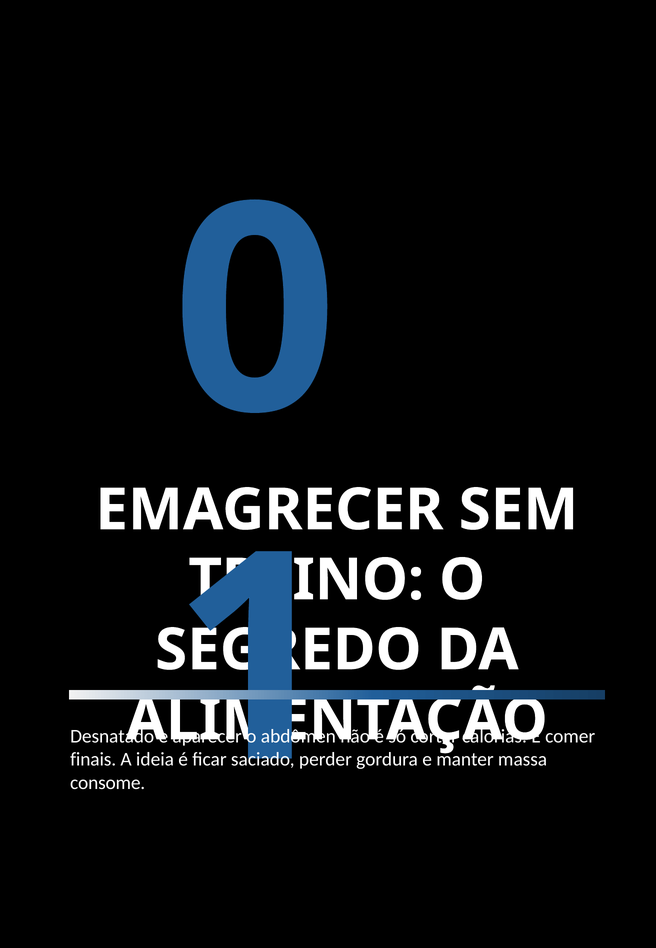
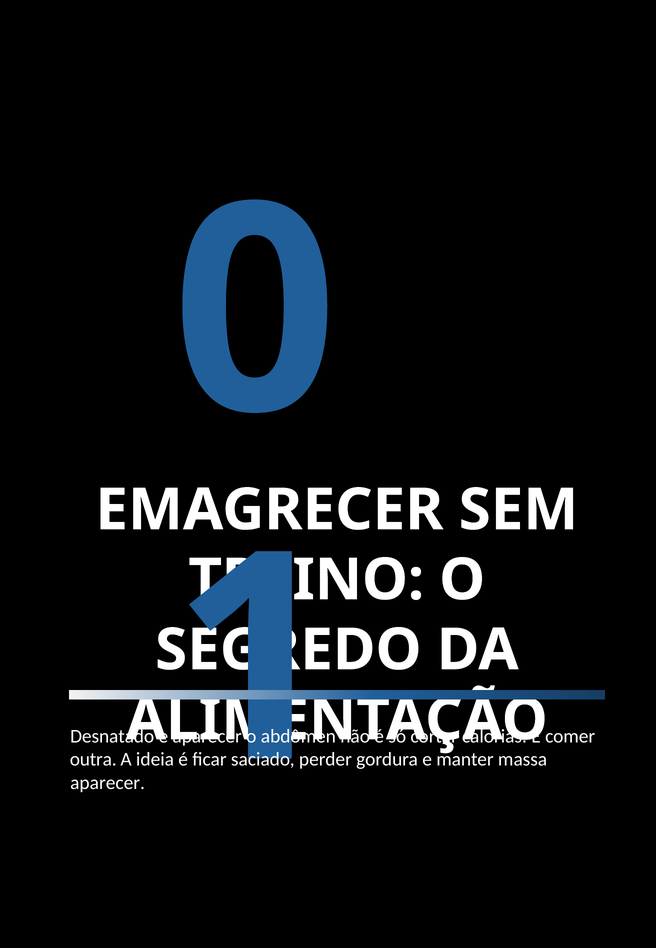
finais: finais -> outra
consome at (108, 783): consome -> aparecer
